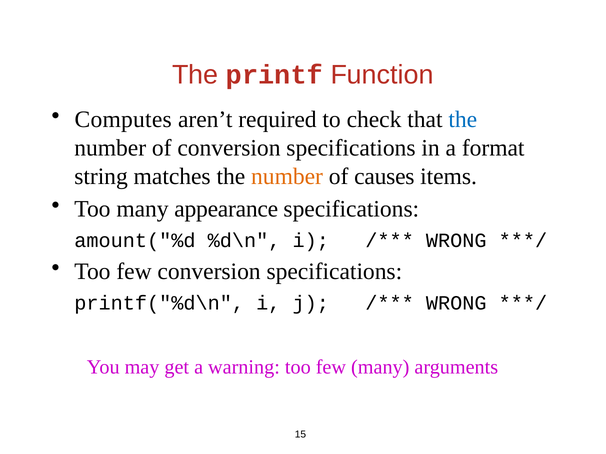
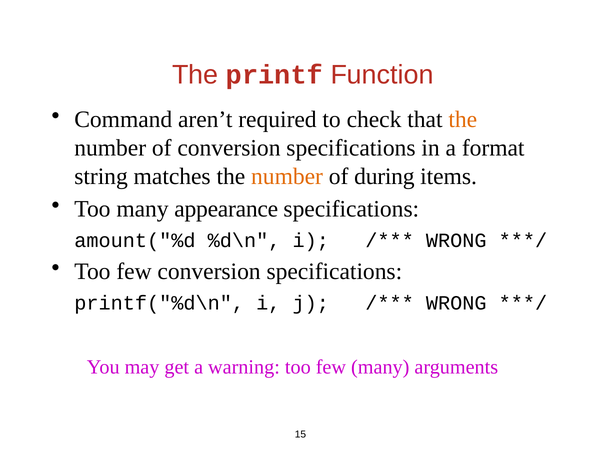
Computes: Computes -> Command
the at (463, 120) colour: blue -> orange
causes: causes -> during
